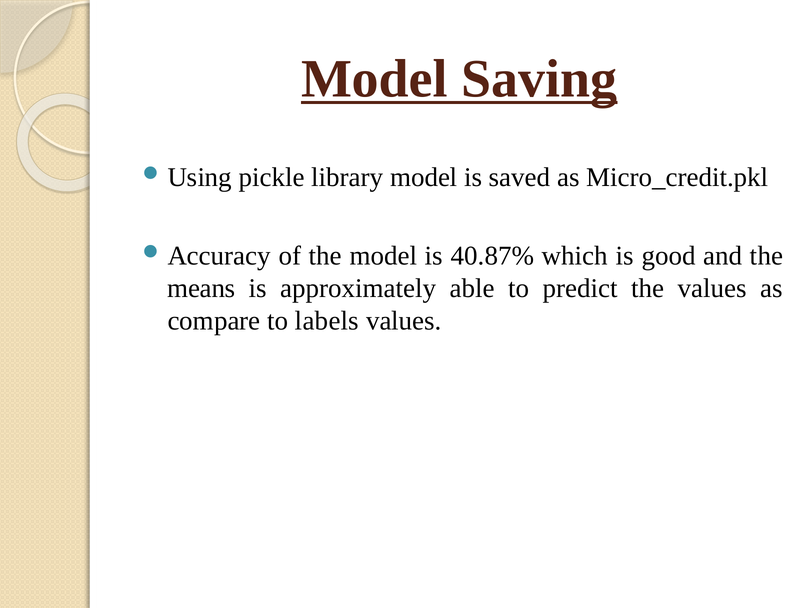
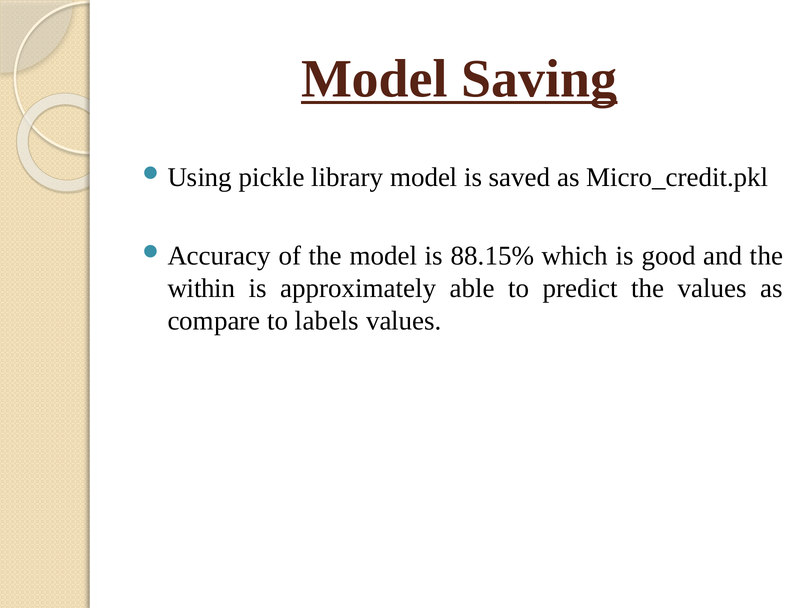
40.87%: 40.87% -> 88.15%
means: means -> within
